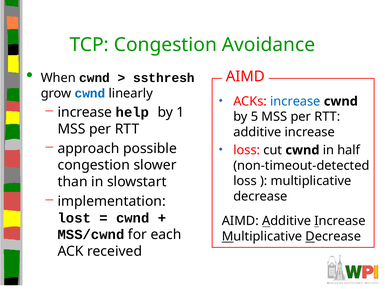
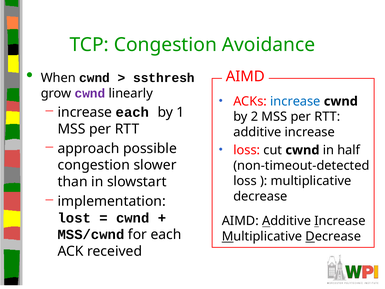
cwnd at (90, 93) colour: blue -> purple
increase help: help -> each
5: 5 -> 2
